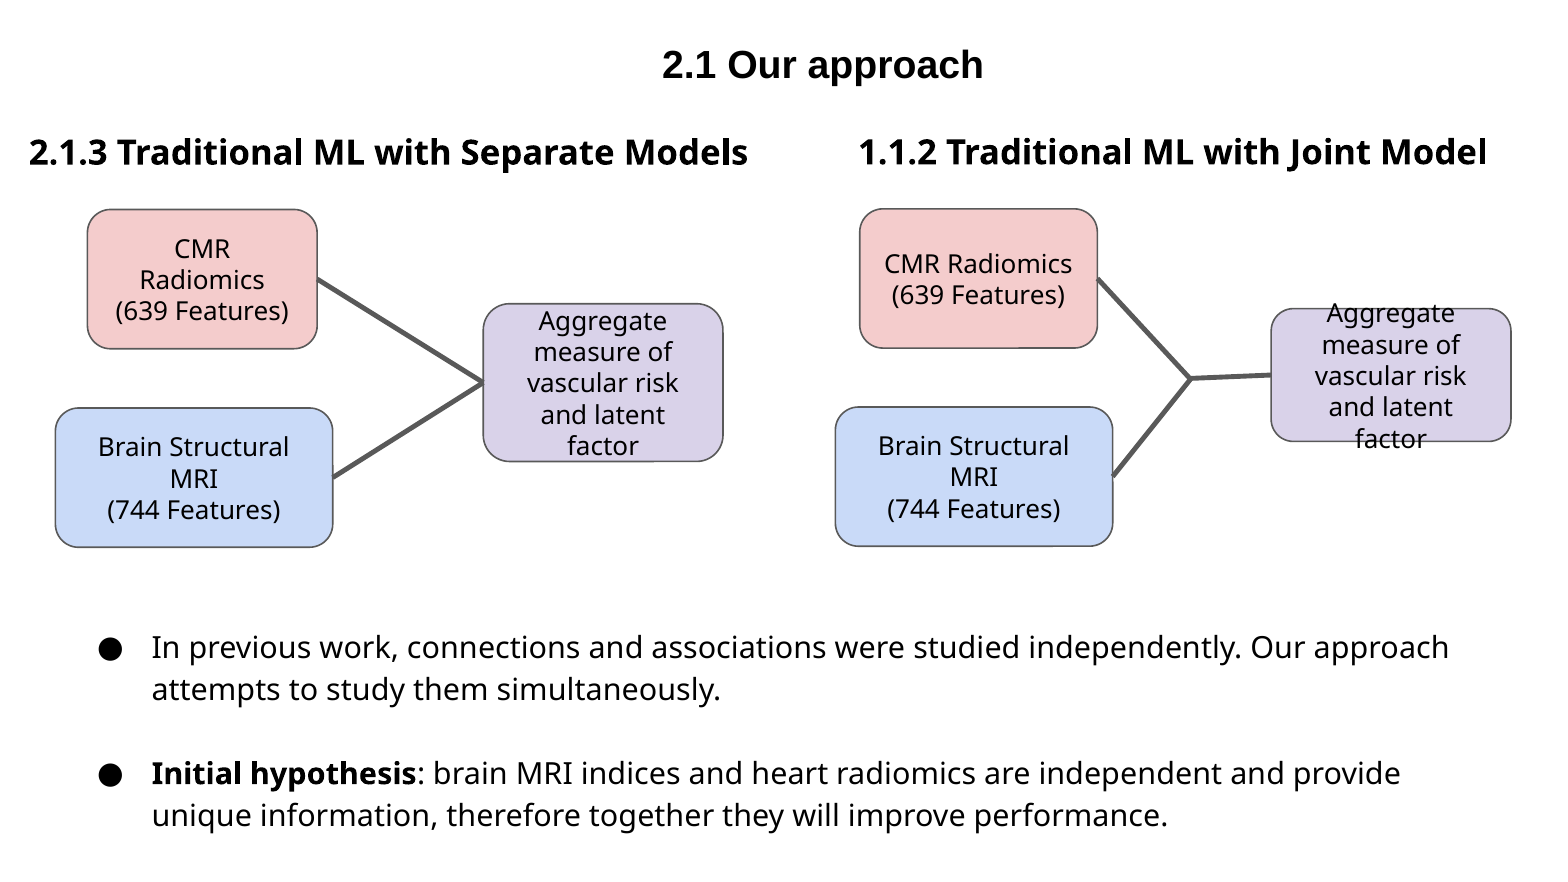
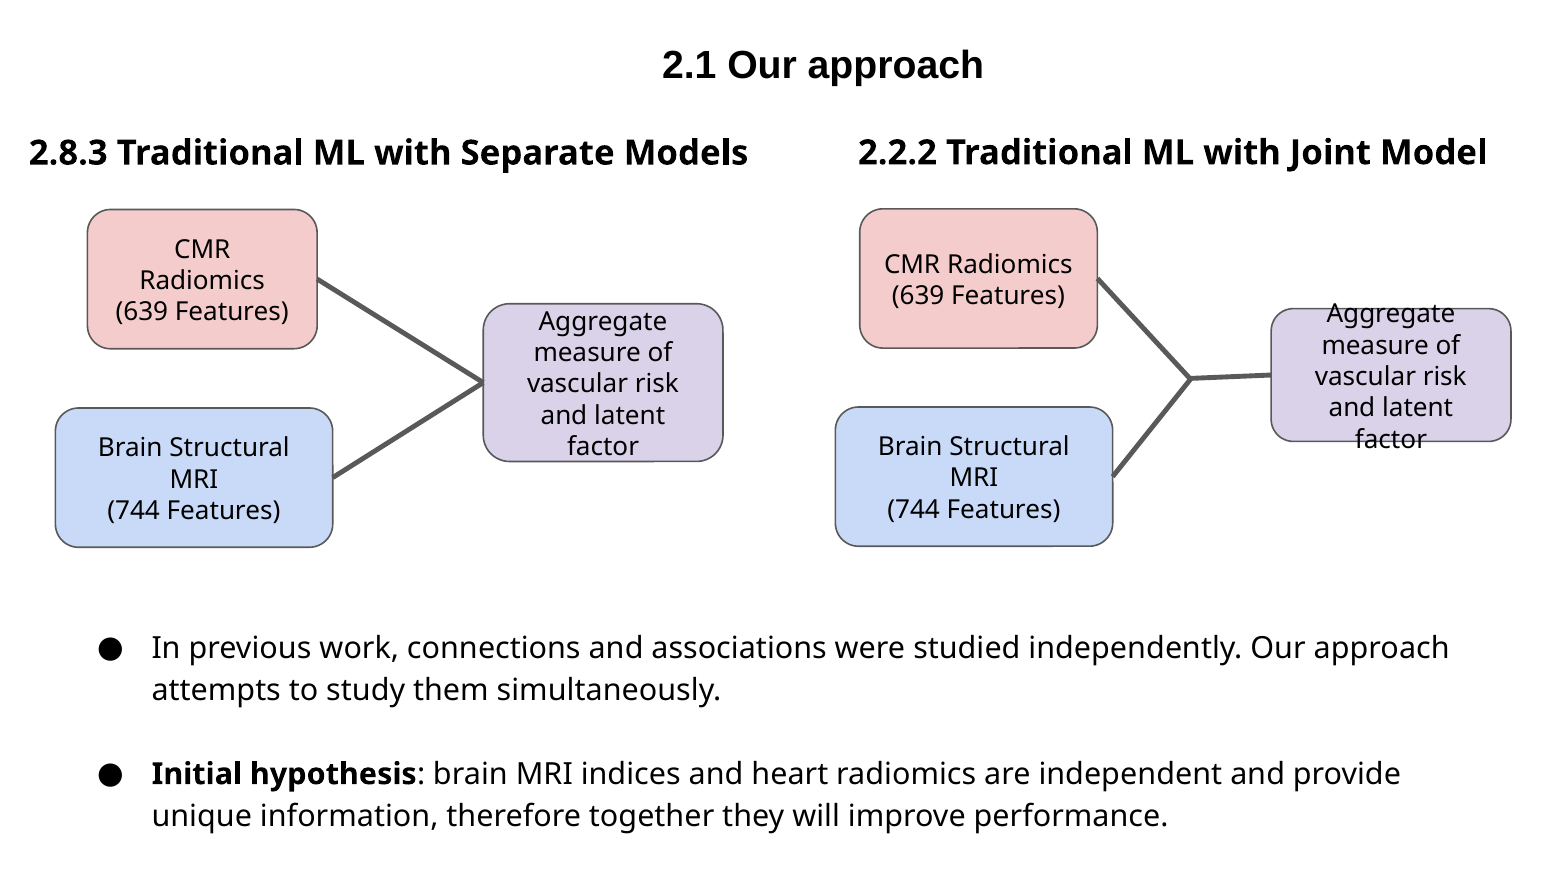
2.1.3: 2.1.3 -> 2.8.3
1.1.2: 1.1.2 -> 2.2.2
